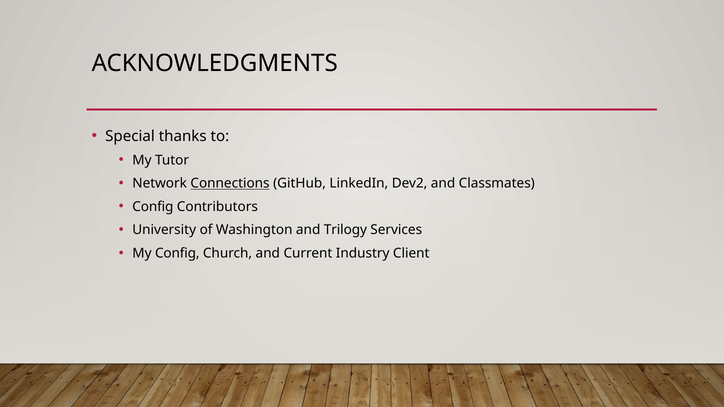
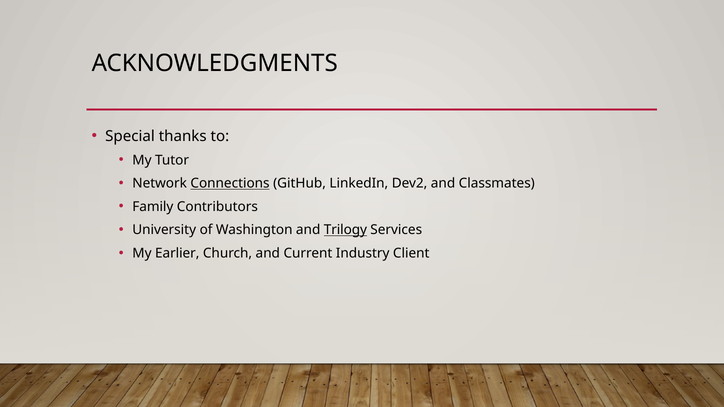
Config at (153, 207): Config -> Family
Trilogy underline: none -> present
My Config: Config -> Earlier
